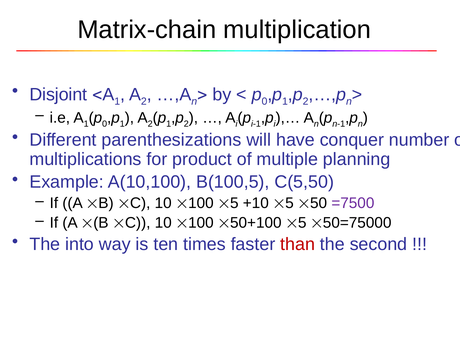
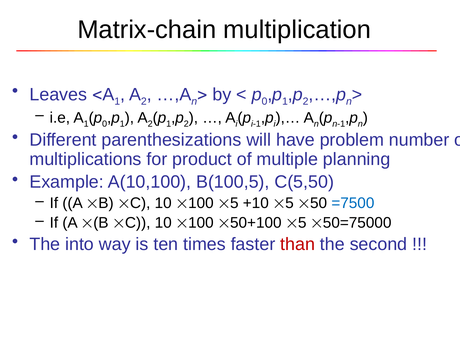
Disjoint: Disjoint -> Leaves
conquer: conquer -> problem
=7500 colour: purple -> blue
